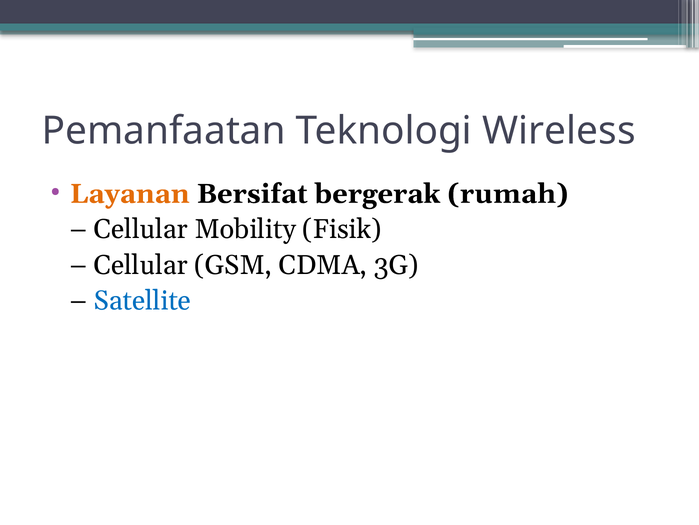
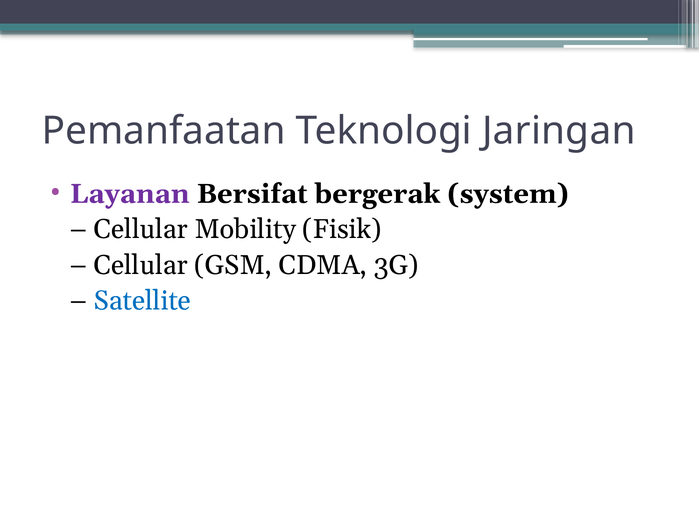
Wireless: Wireless -> Jaringan
Layanan colour: orange -> purple
rumah: rumah -> system
